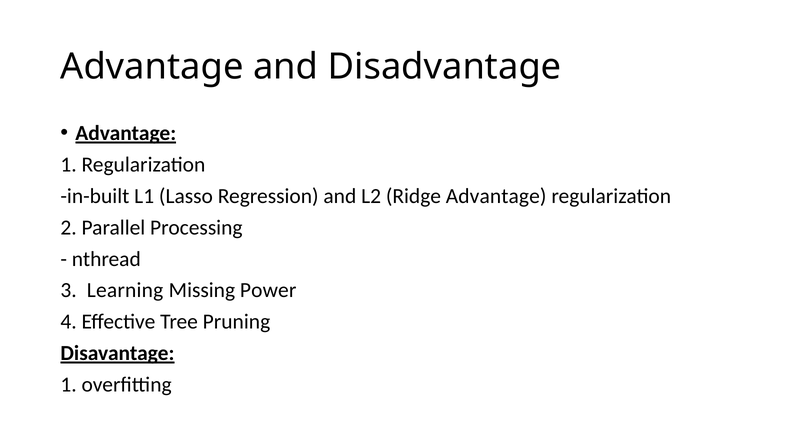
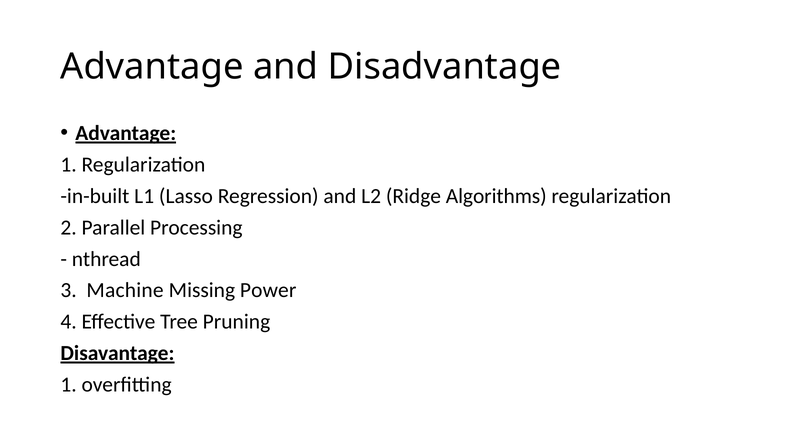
Ridge Advantage: Advantage -> Algorithms
Learning: Learning -> Machine
